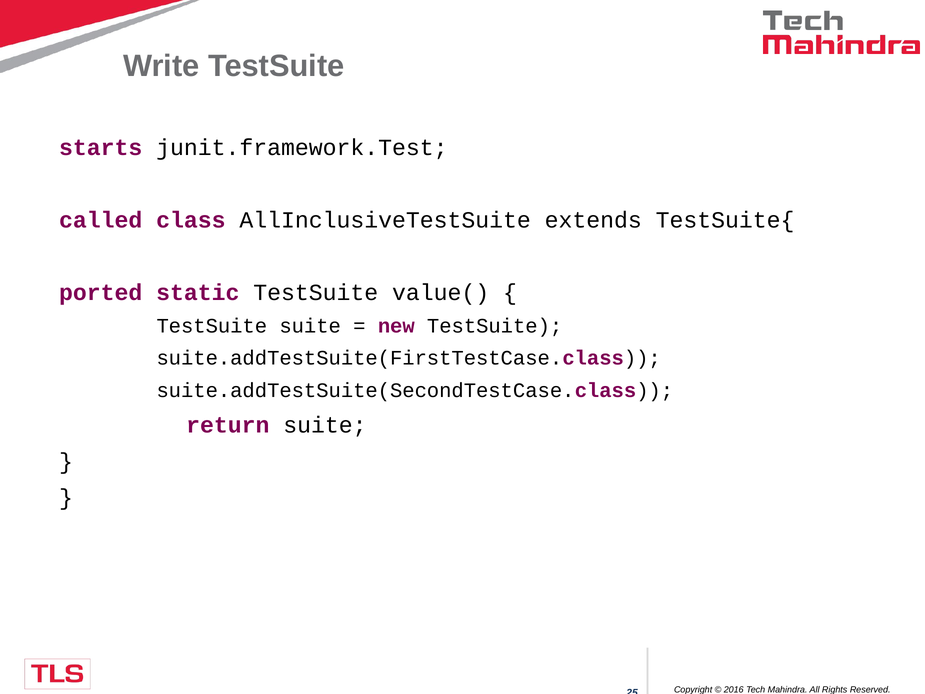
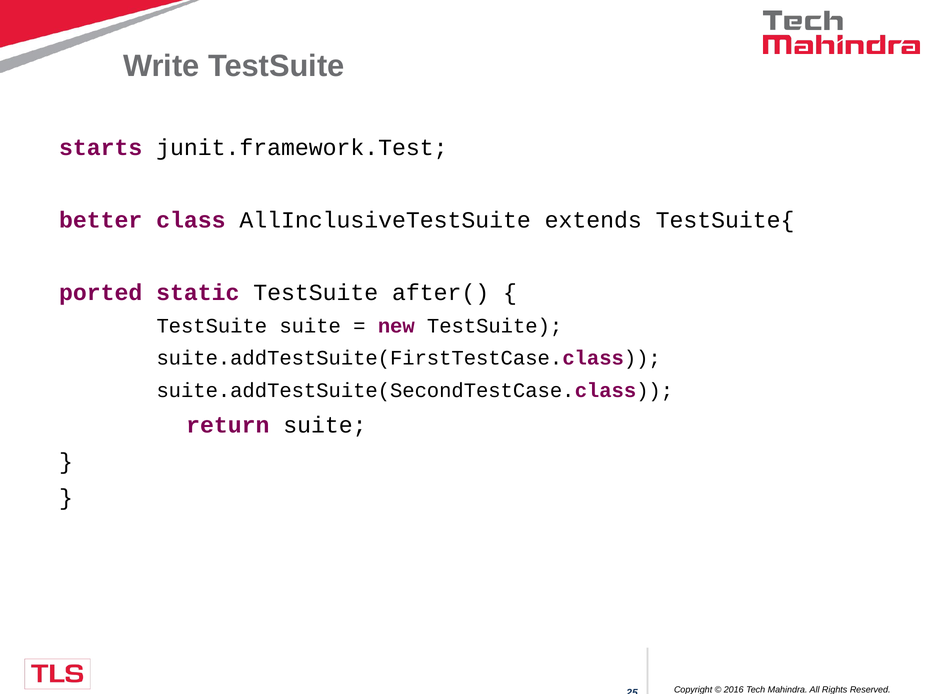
called: called -> better
value(: value( -> after(
